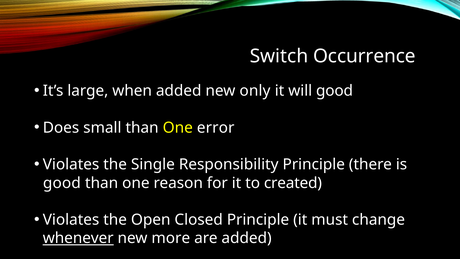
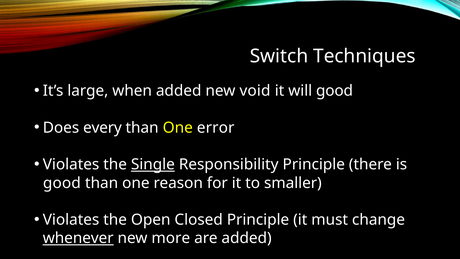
Occurrence: Occurrence -> Techniques
only: only -> void
small: small -> every
Single underline: none -> present
created: created -> smaller
